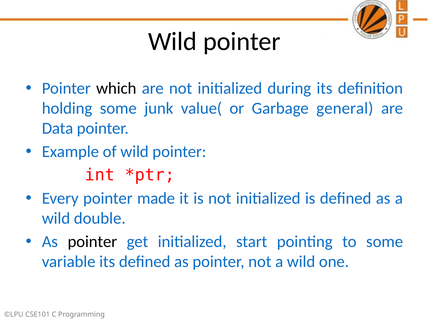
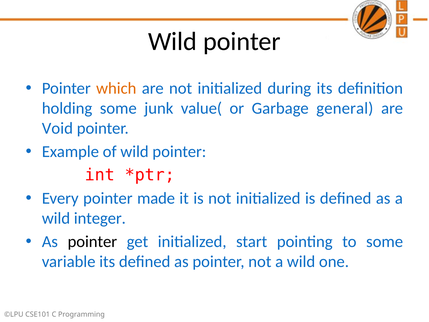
which colour: black -> orange
Data: Data -> Void
double: double -> integer
